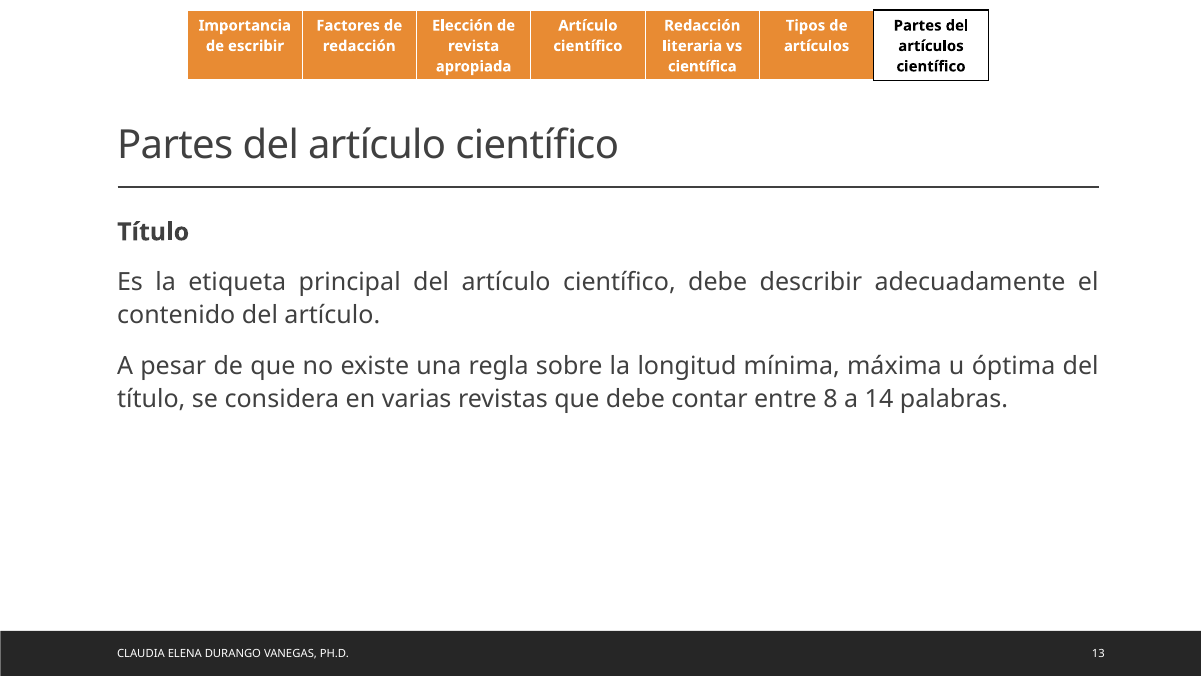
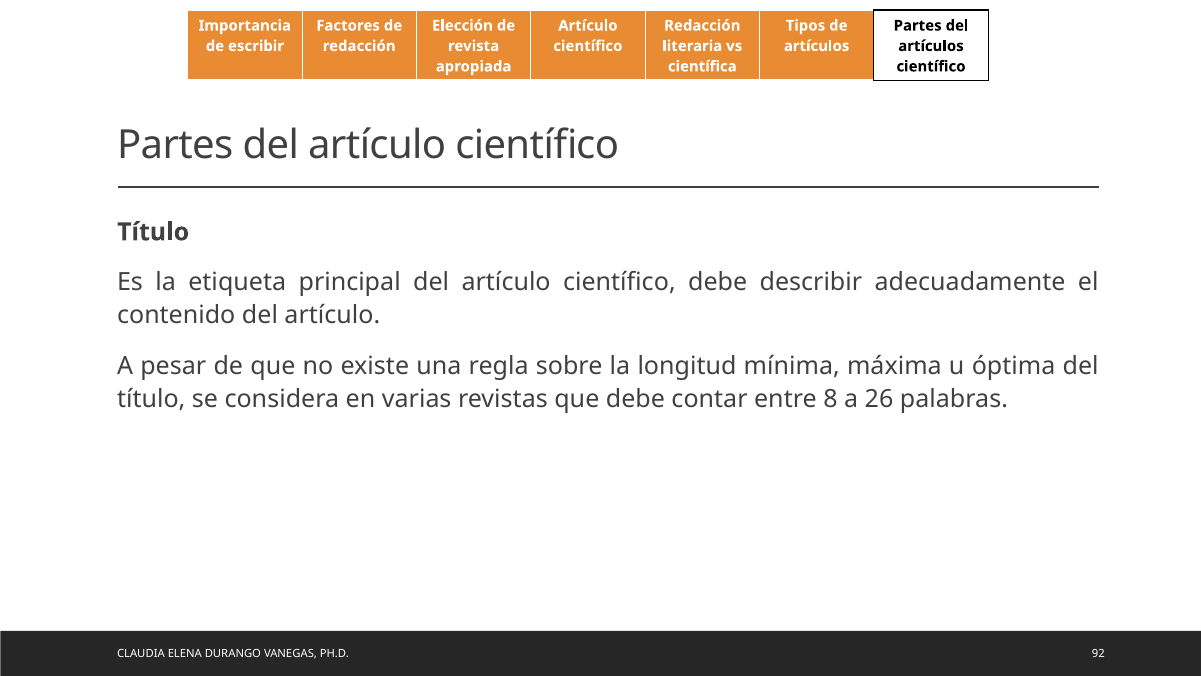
14: 14 -> 26
13: 13 -> 92
